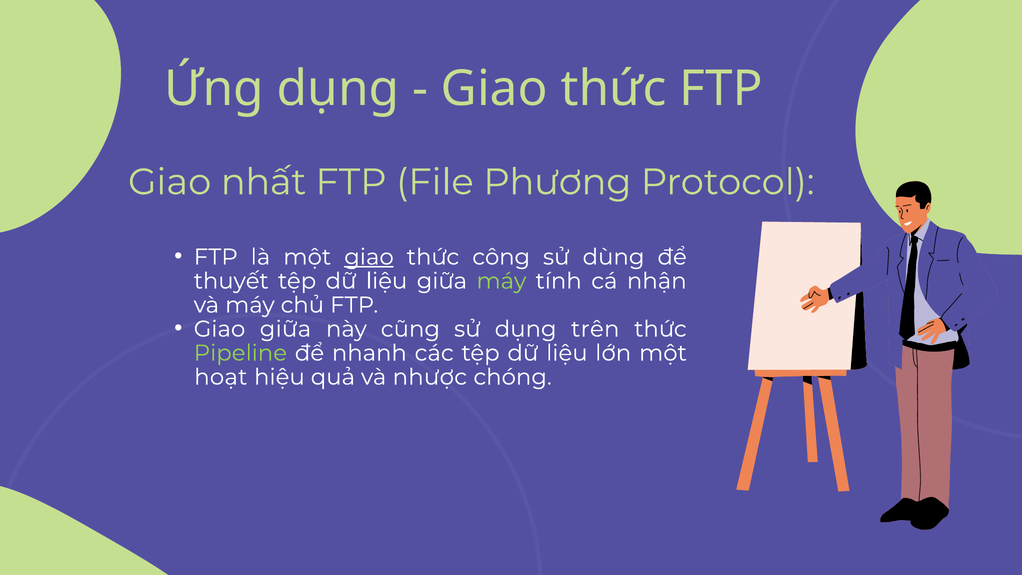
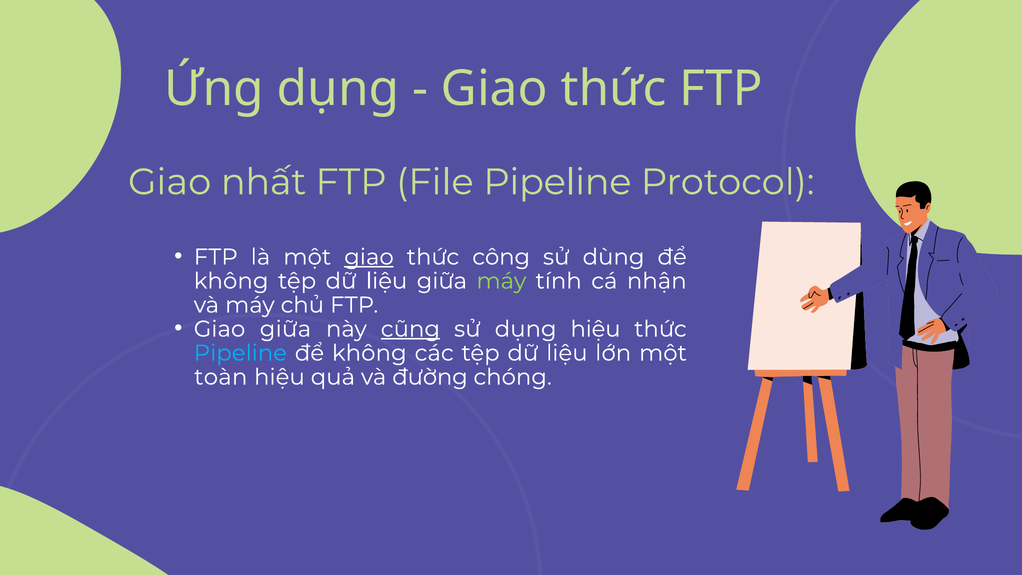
File Phương: Phương -> Pipeline
thuyết at (231, 281): thuyết -> không
cũng underline: none -> present
dụng trên: trên -> hiệu
Pipeline at (240, 353) colour: light green -> light blue
nhanh at (369, 353): nhanh -> không
hoạt: hoạt -> toàn
nhược: nhược -> đường
